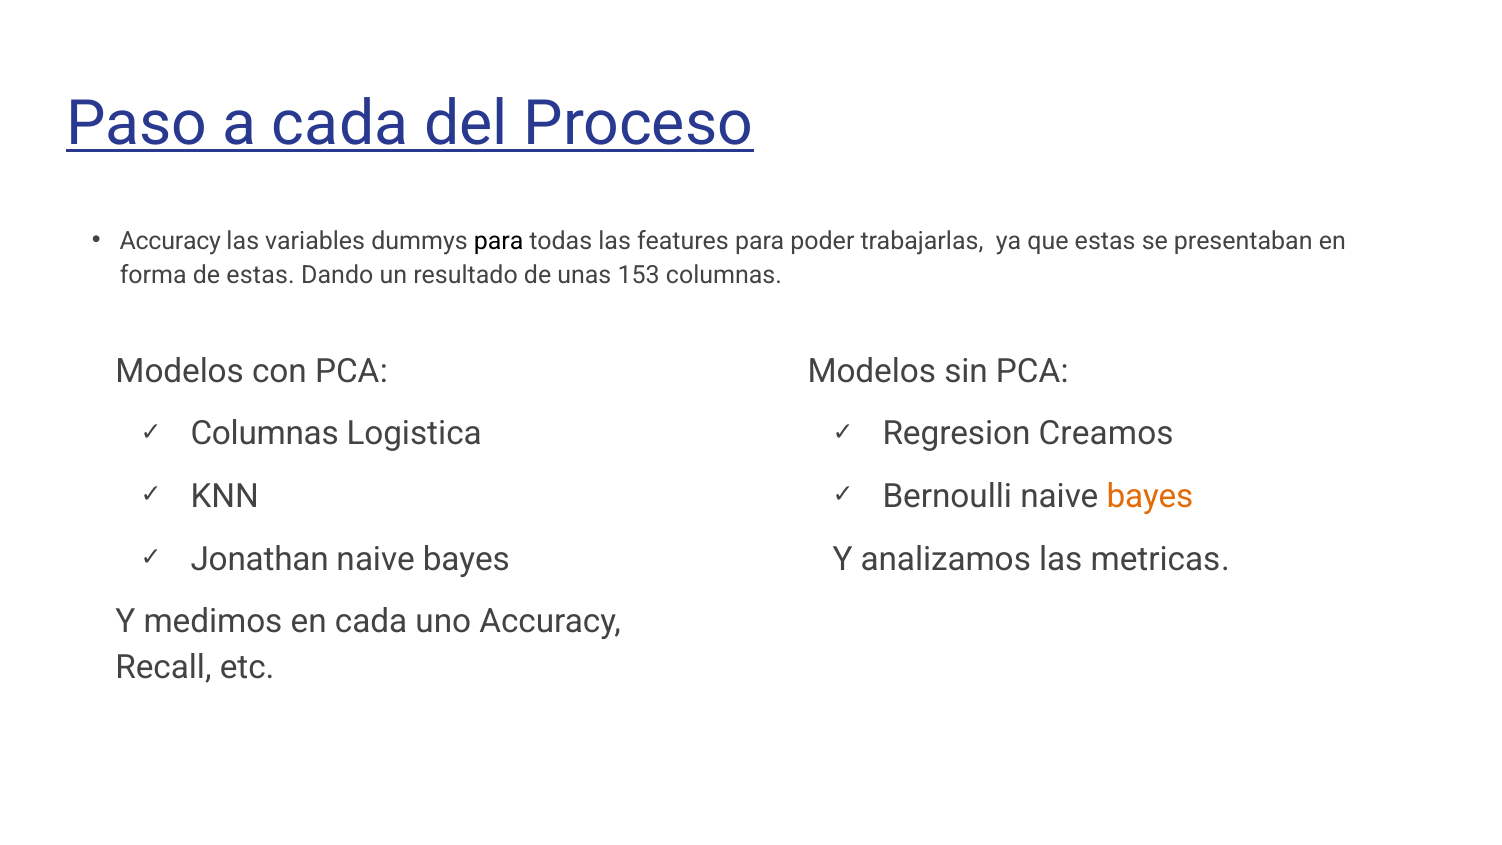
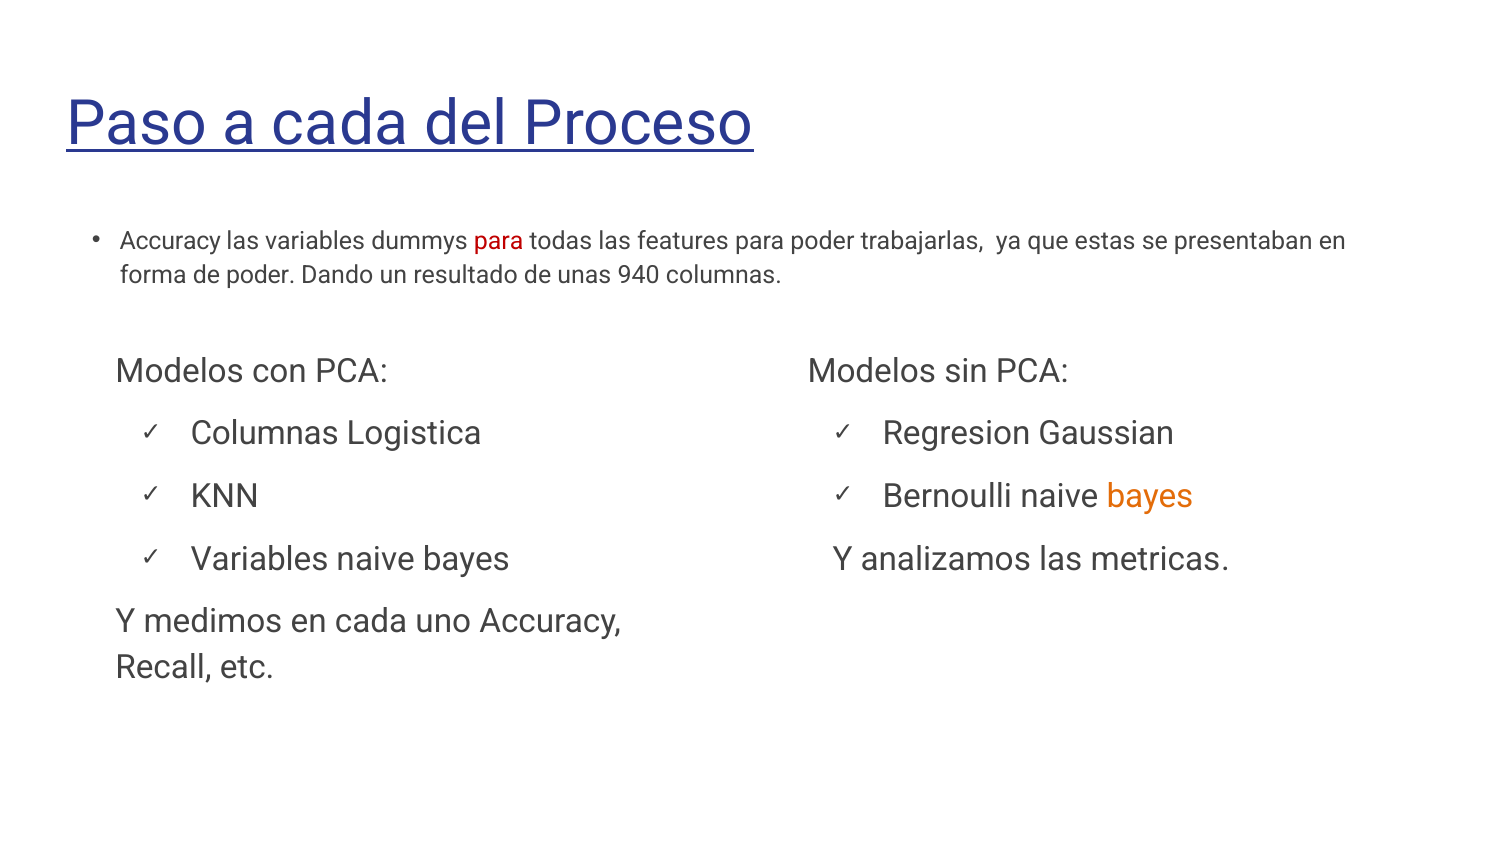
para at (499, 241) colour: black -> red
de estas: estas -> poder
153: 153 -> 940
Creamos: Creamos -> Gaussian
Jonathan at (260, 559): Jonathan -> Variables
